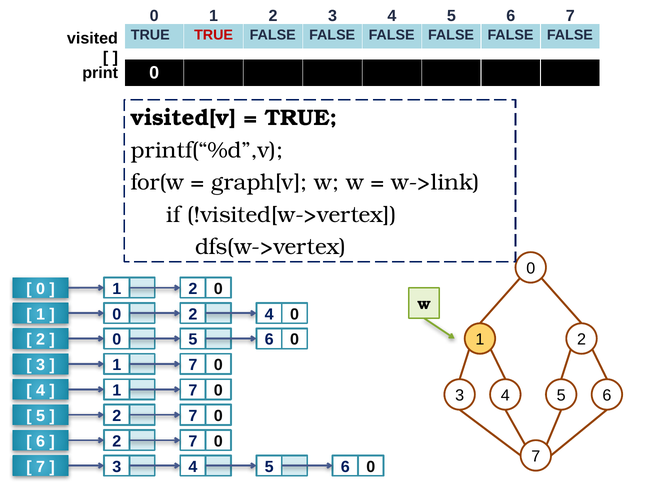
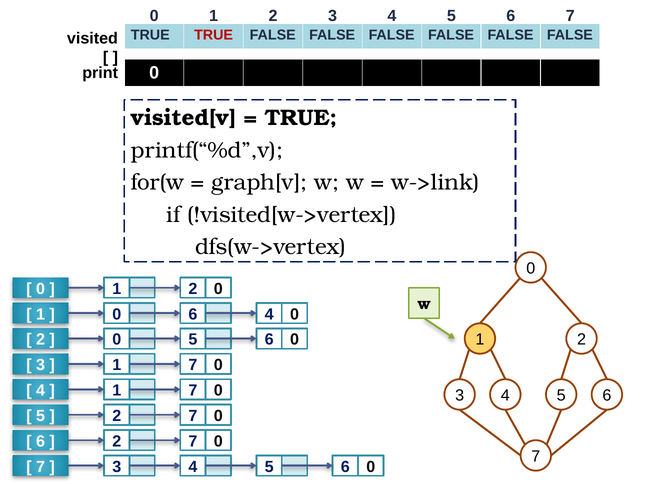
0 2: 2 -> 6
